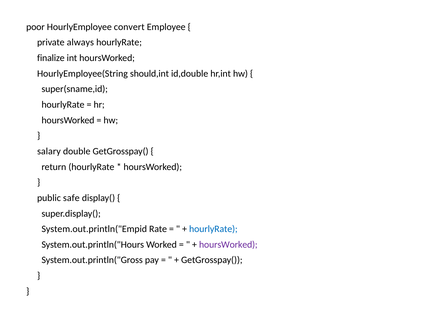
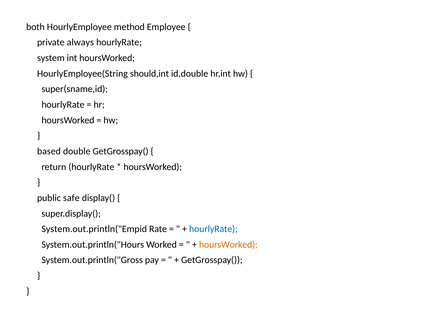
poor: poor -> both
convert: convert -> method
finalize: finalize -> system
salary: salary -> based
hoursWorked at (228, 244) colour: purple -> orange
